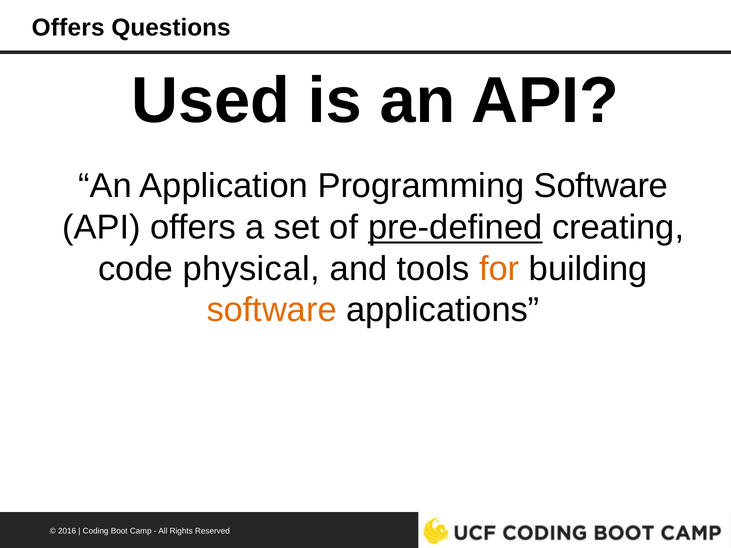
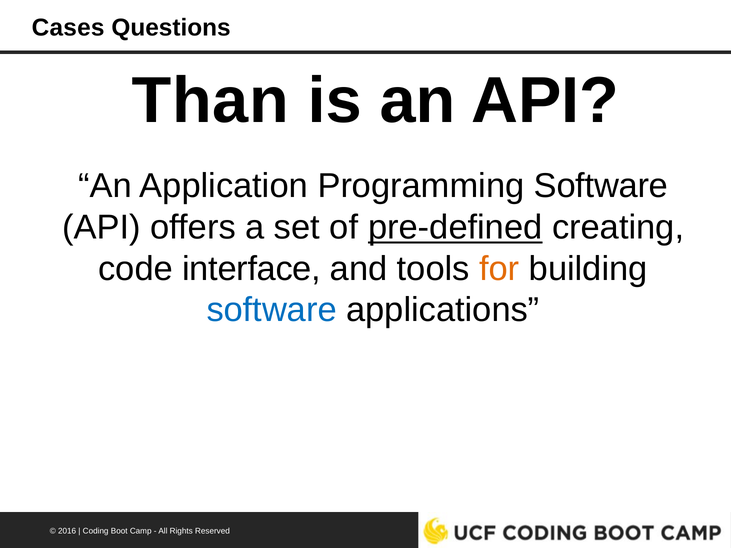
Offers at (68, 28): Offers -> Cases
Used: Used -> Than
physical: physical -> interface
software at (272, 310) colour: orange -> blue
